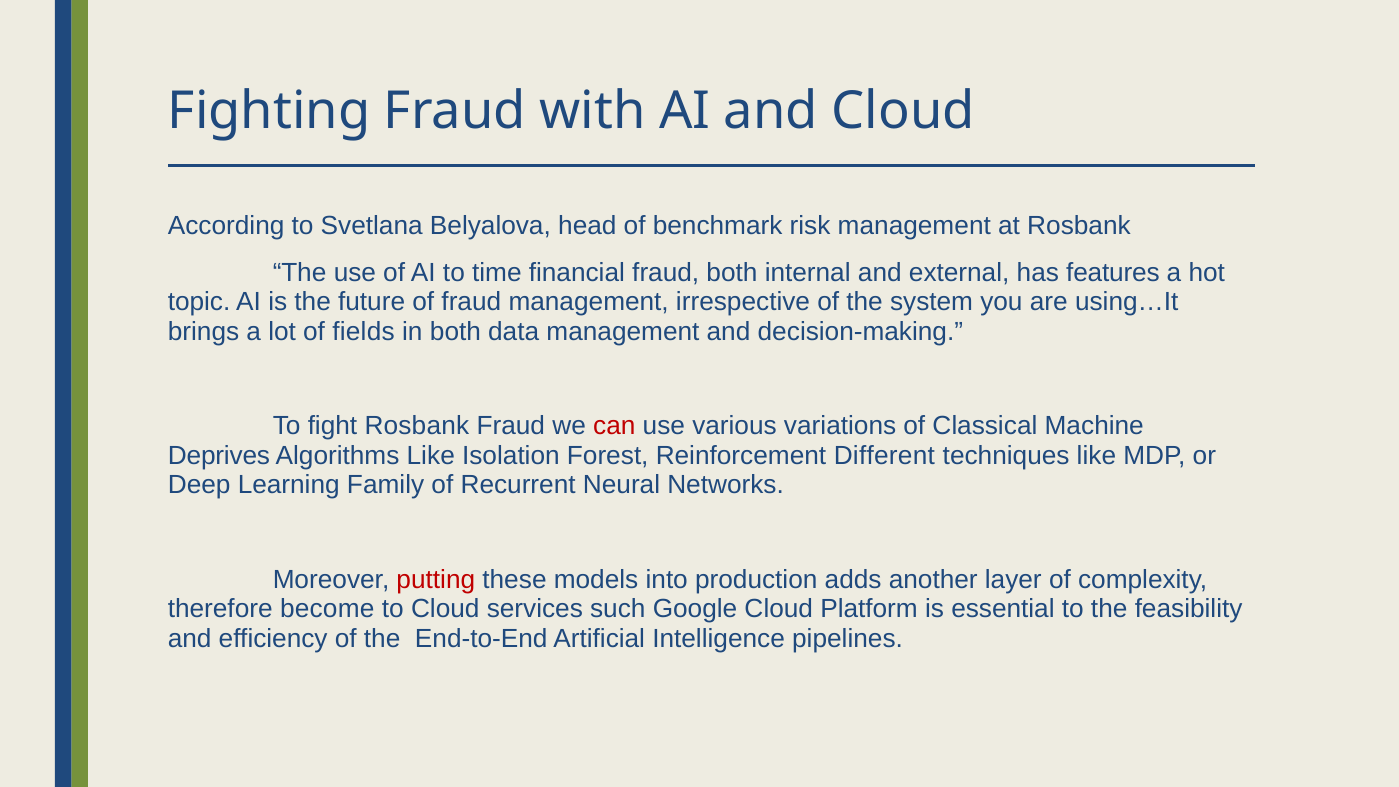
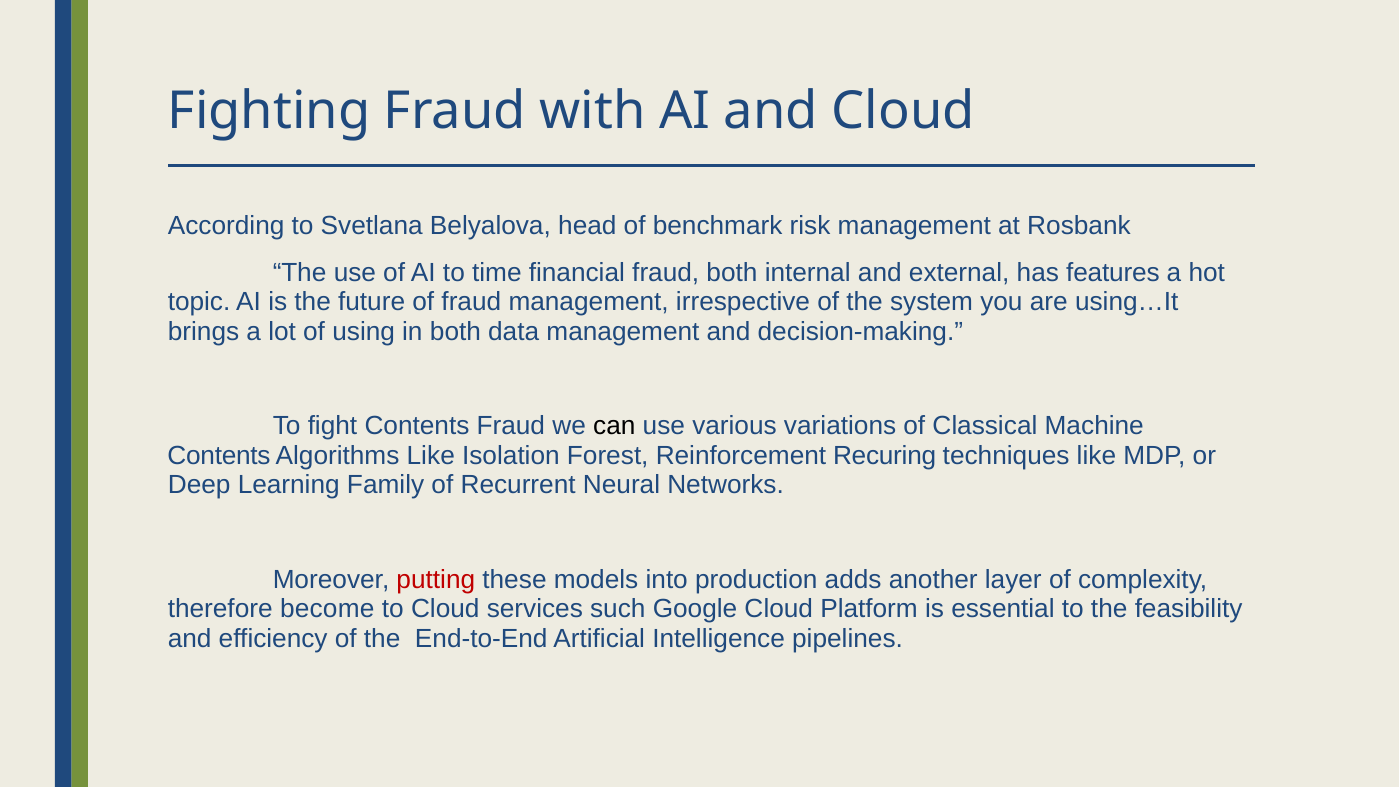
fields: fields -> using
fight Rosbank: Rosbank -> Contents
can colour: red -> black
Deprives at (219, 456): Deprives -> Contents
Different: Different -> Recuring
